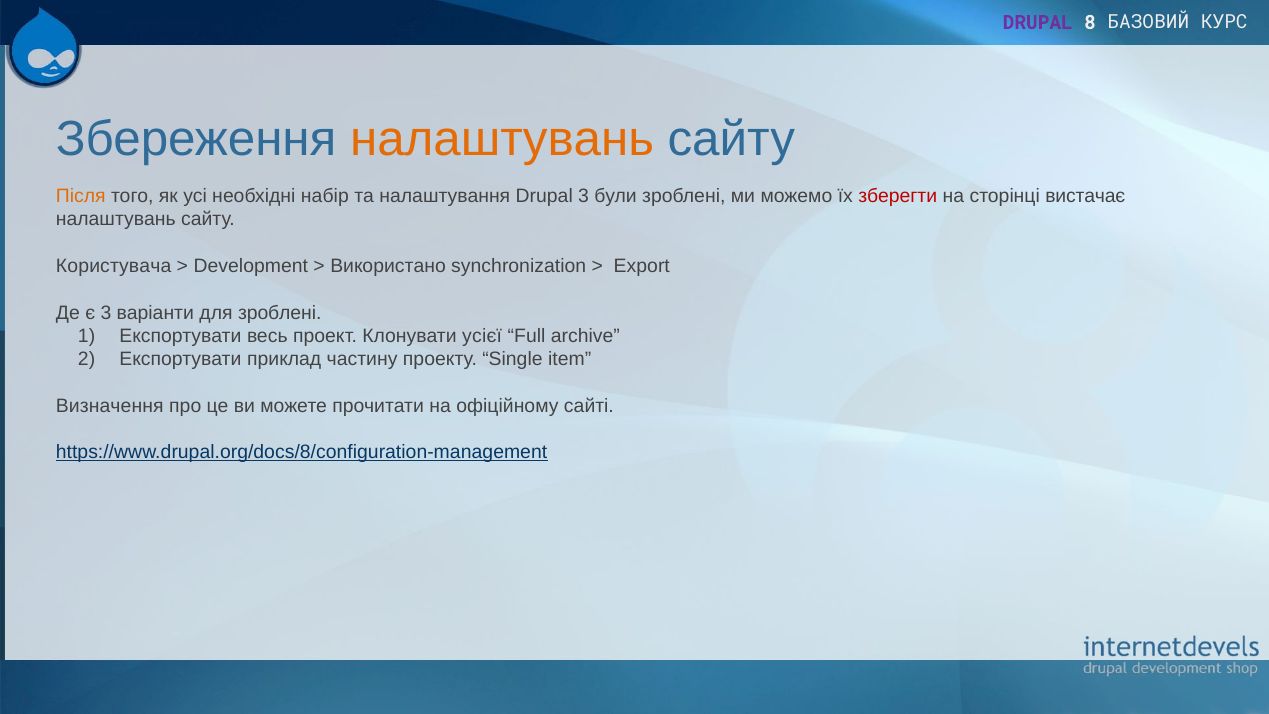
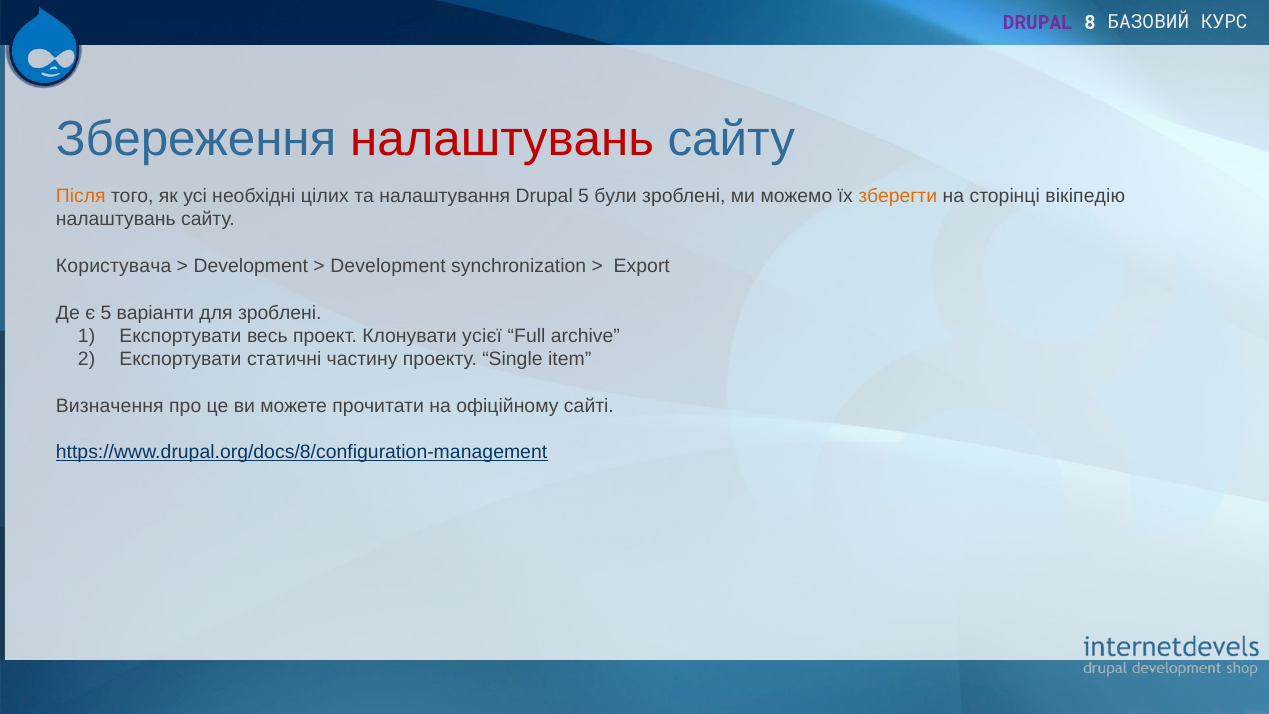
налаштувань at (502, 139) colour: orange -> red
набір: набір -> цілих
Drupal 3: 3 -> 5
зберегти colour: red -> orange
вистачає: вистачає -> вікіпедію
Використано at (388, 266): Використано -> Development
є 3: 3 -> 5
приклад: приклад -> статичні
